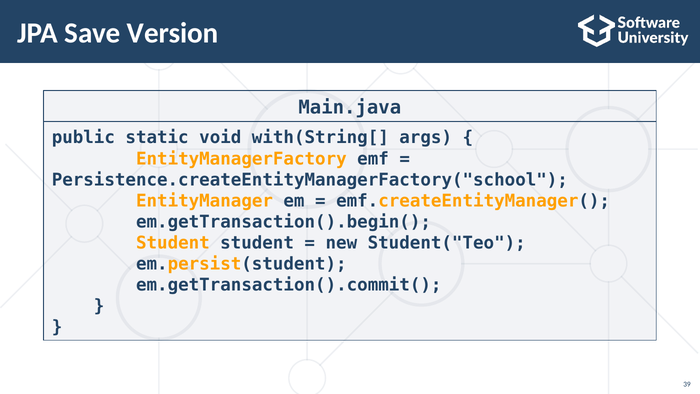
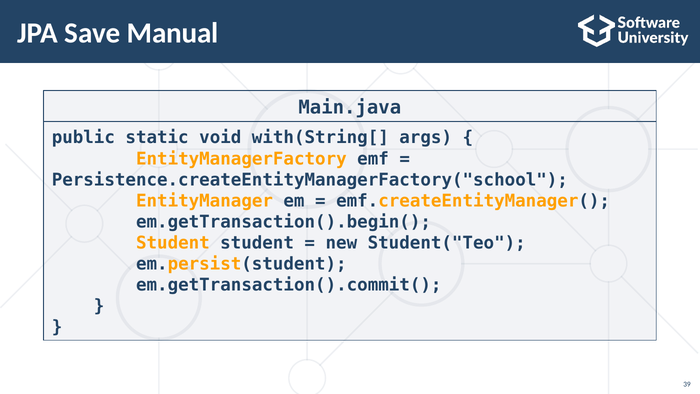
Version: Version -> Manual
